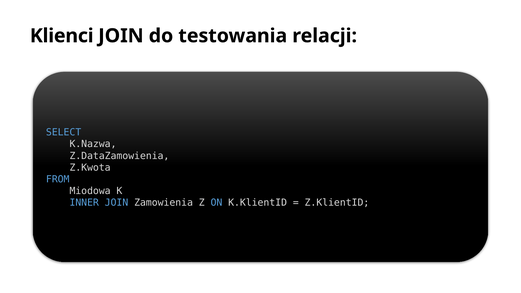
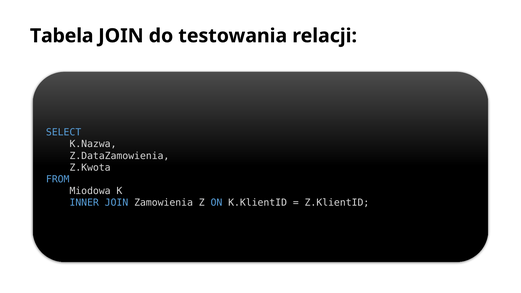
Klienci: Klienci -> Tabela
